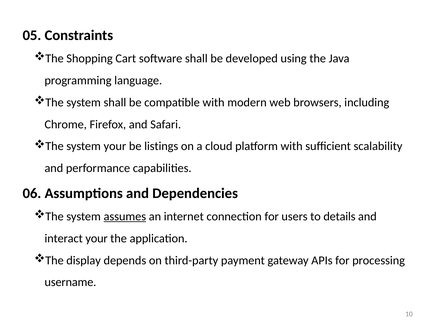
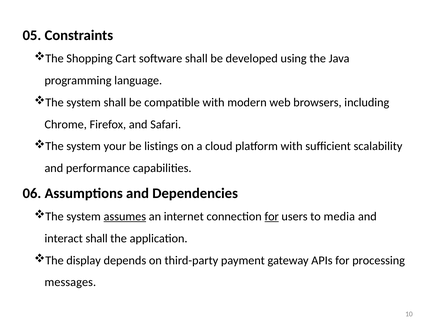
for at (272, 217) underline: none -> present
details: details -> media
interact your: your -> shall
username: username -> messages
